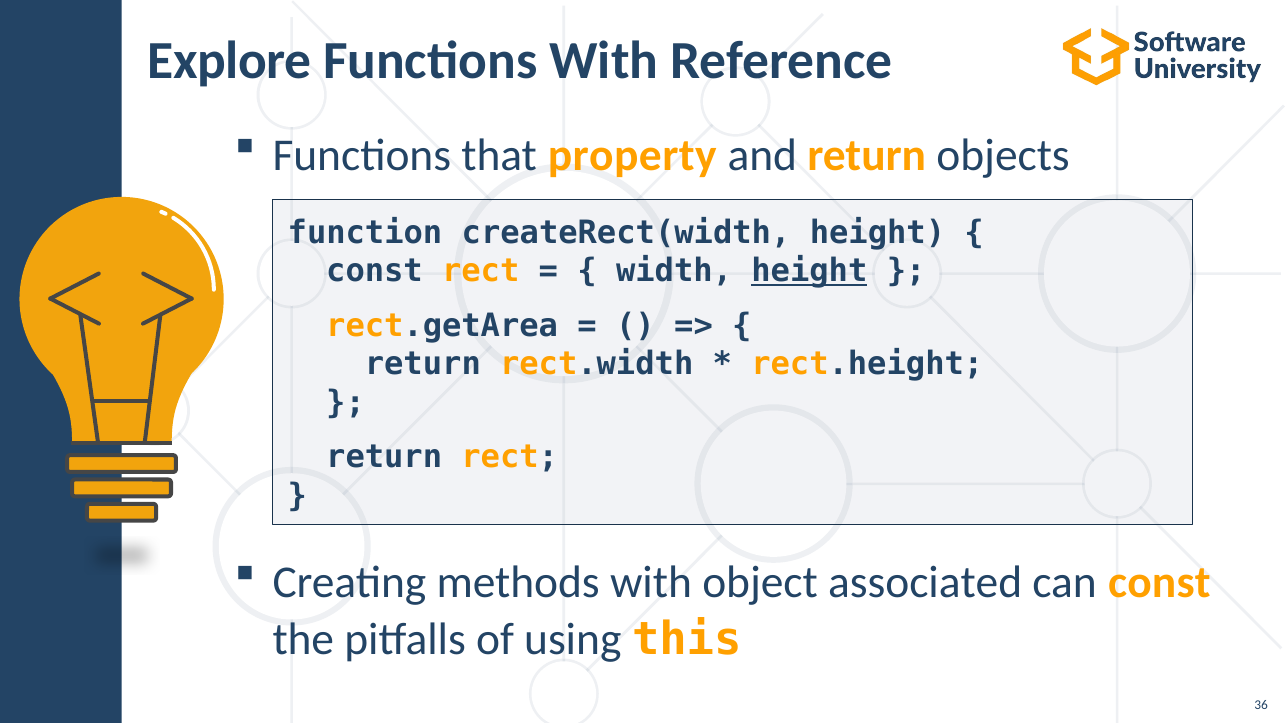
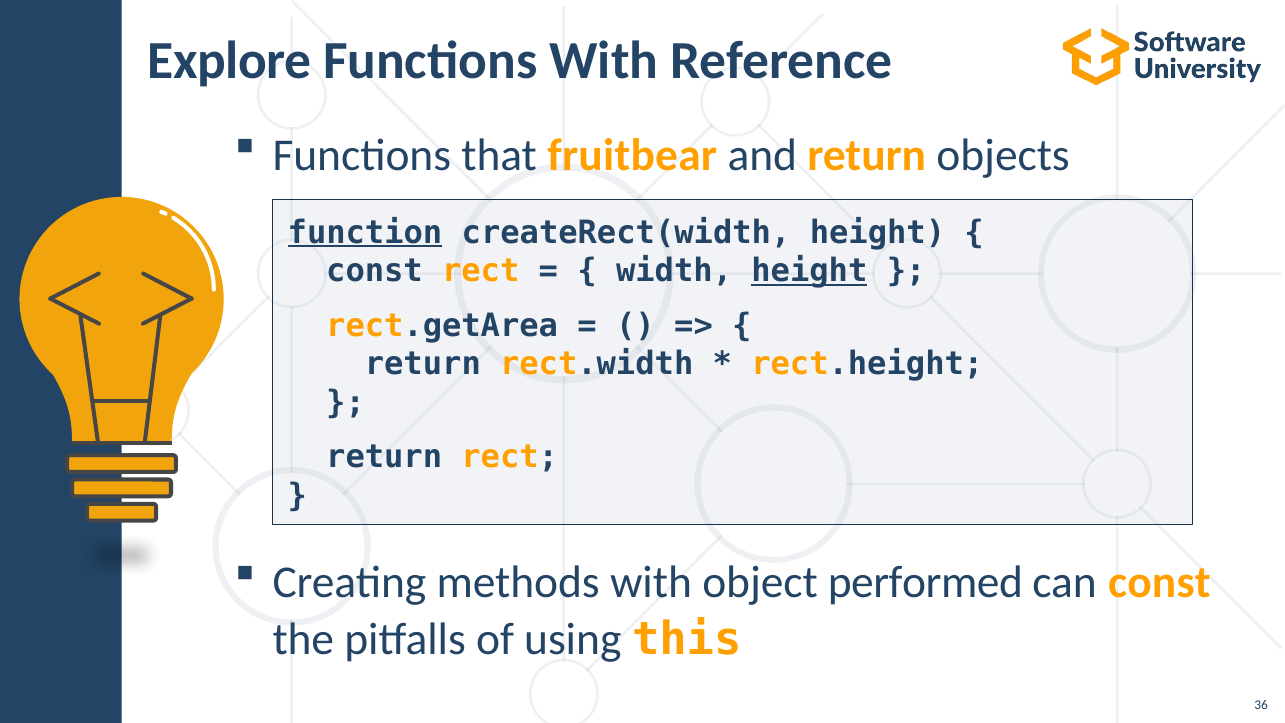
property: property -> fruitbear
function underline: none -> present
associated: associated -> performed
